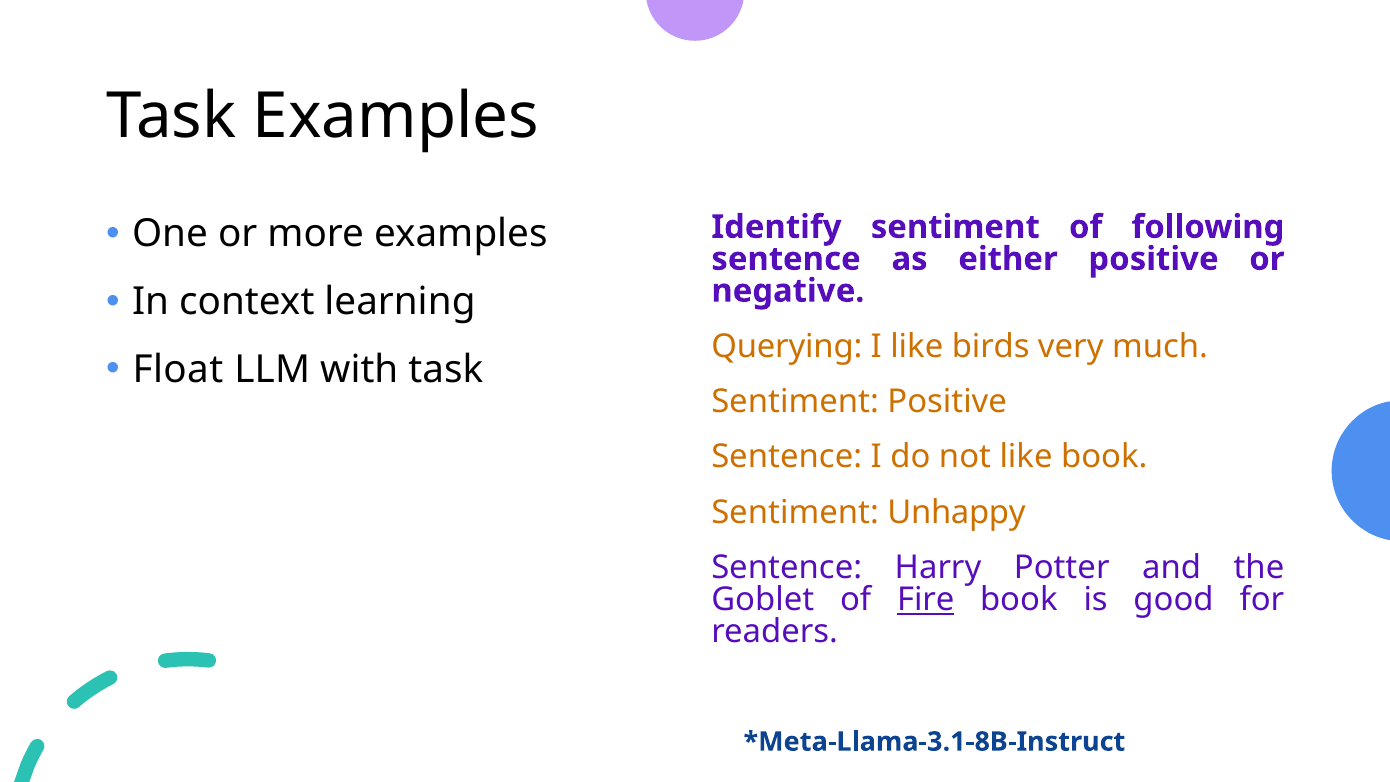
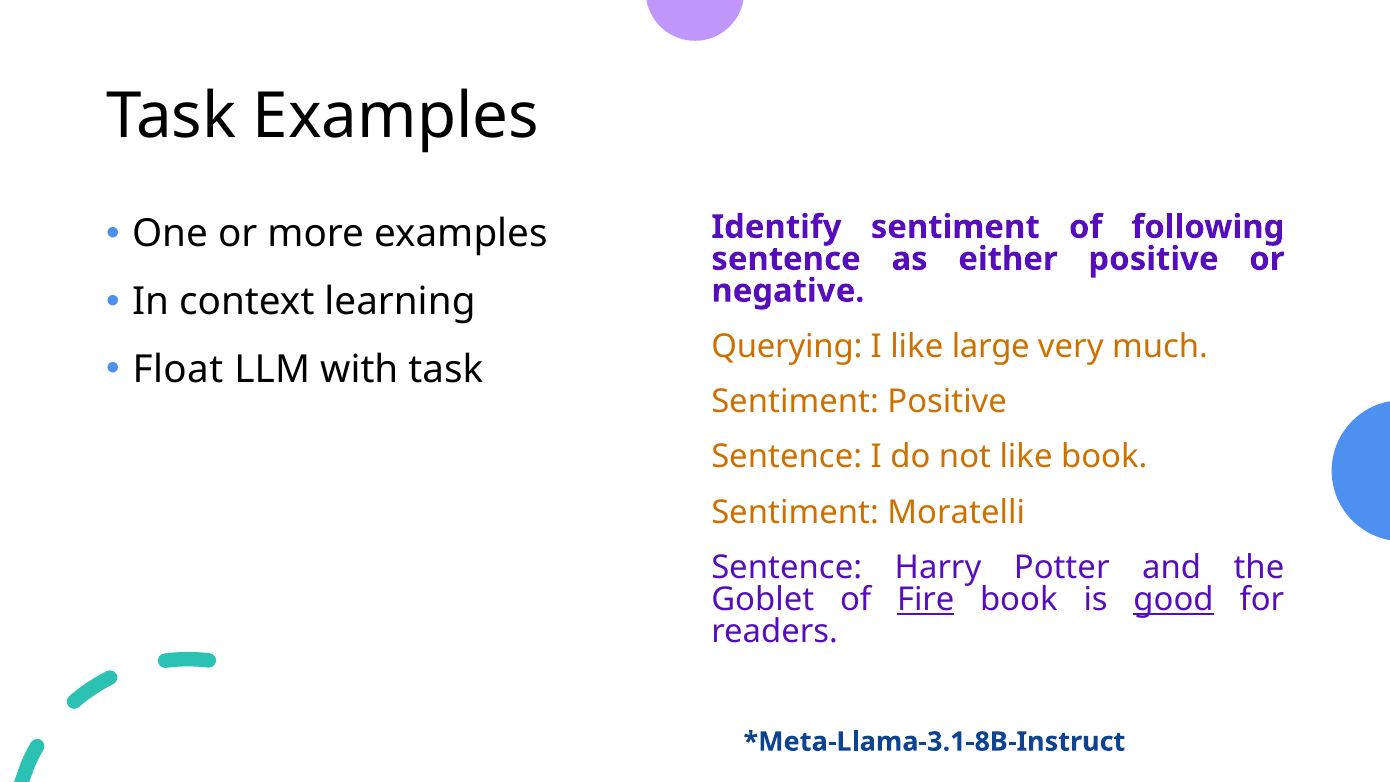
birds: birds -> large
Unhappy: Unhappy -> Moratelli
good underline: none -> present
